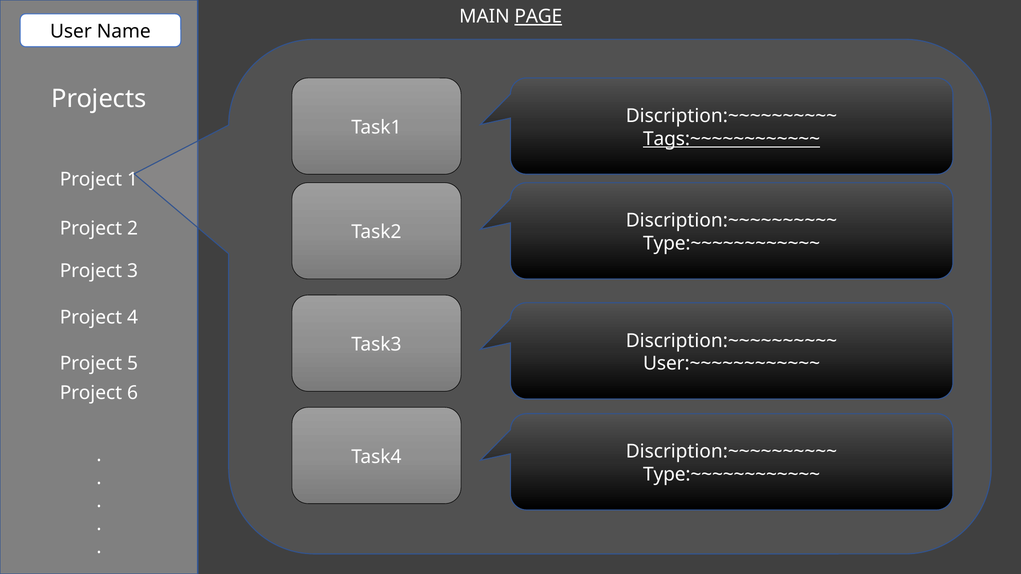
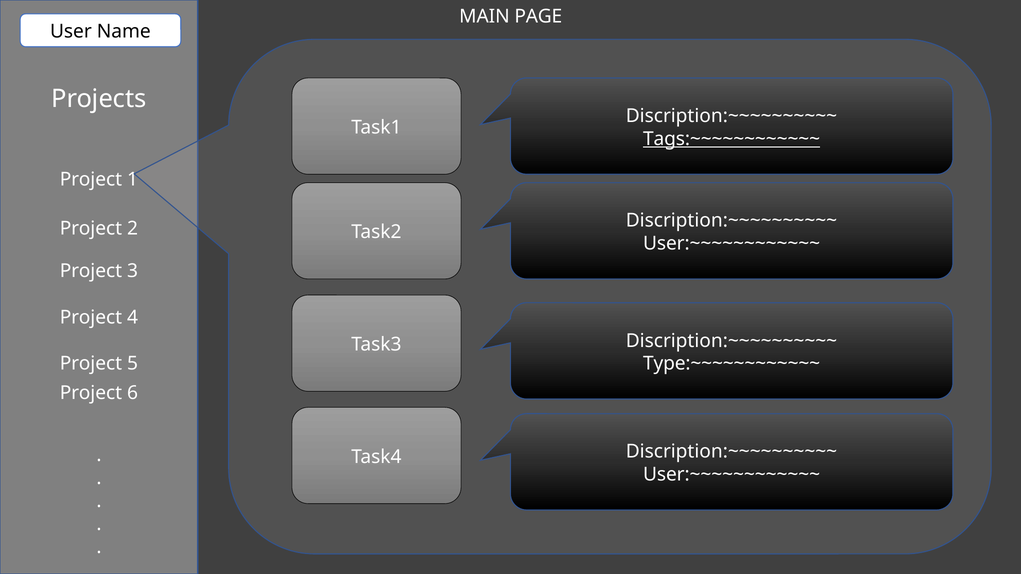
PAGE underline: present -> none
Type:~~~~~~~~~~~~ at (732, 244): Type:~~~~~~~~~~~~ -> User:~~~~~~~~~~~~
User:~~~~~~~~~~~~: User:~~~~~~~~~~~~ -> Type:~~~~~~~~~~~~
Type:~~~~~~~~~~~~ at (732, 475): Type:~~~~~~~~~~~~ -> User:~~~~~~~~~~~~
